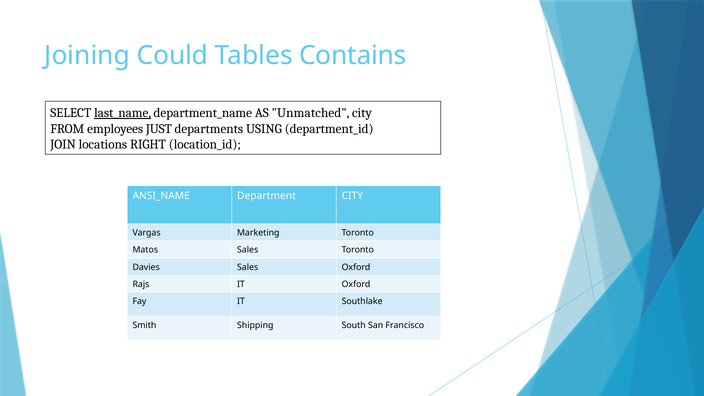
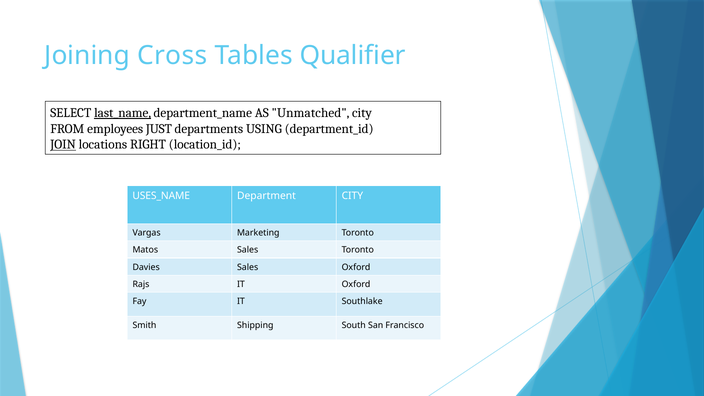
Could: Could -> Cross
Contains: Contains -> Qualifier
JOIN underline: none -> present
ANSI_NAME: ANSI_NAME -> USES_NAME
